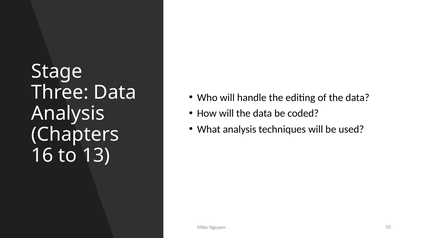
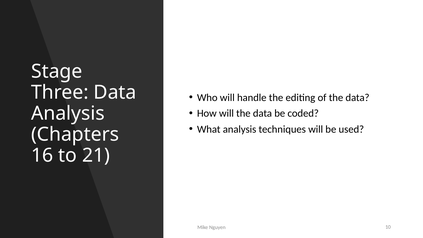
13: 13 -> 21
